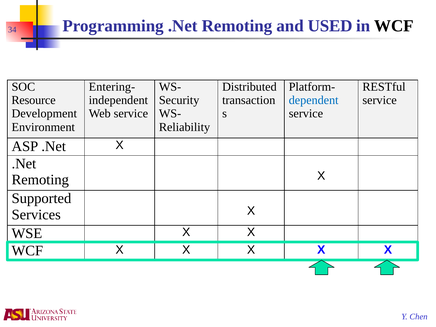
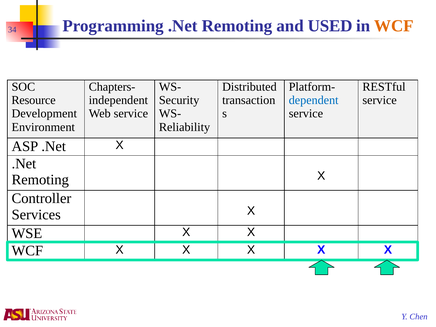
WCF at (394, 26) colour: black -> orange
Entering-: Entering- -> Chapters-
Supported: Supported -> Controller
